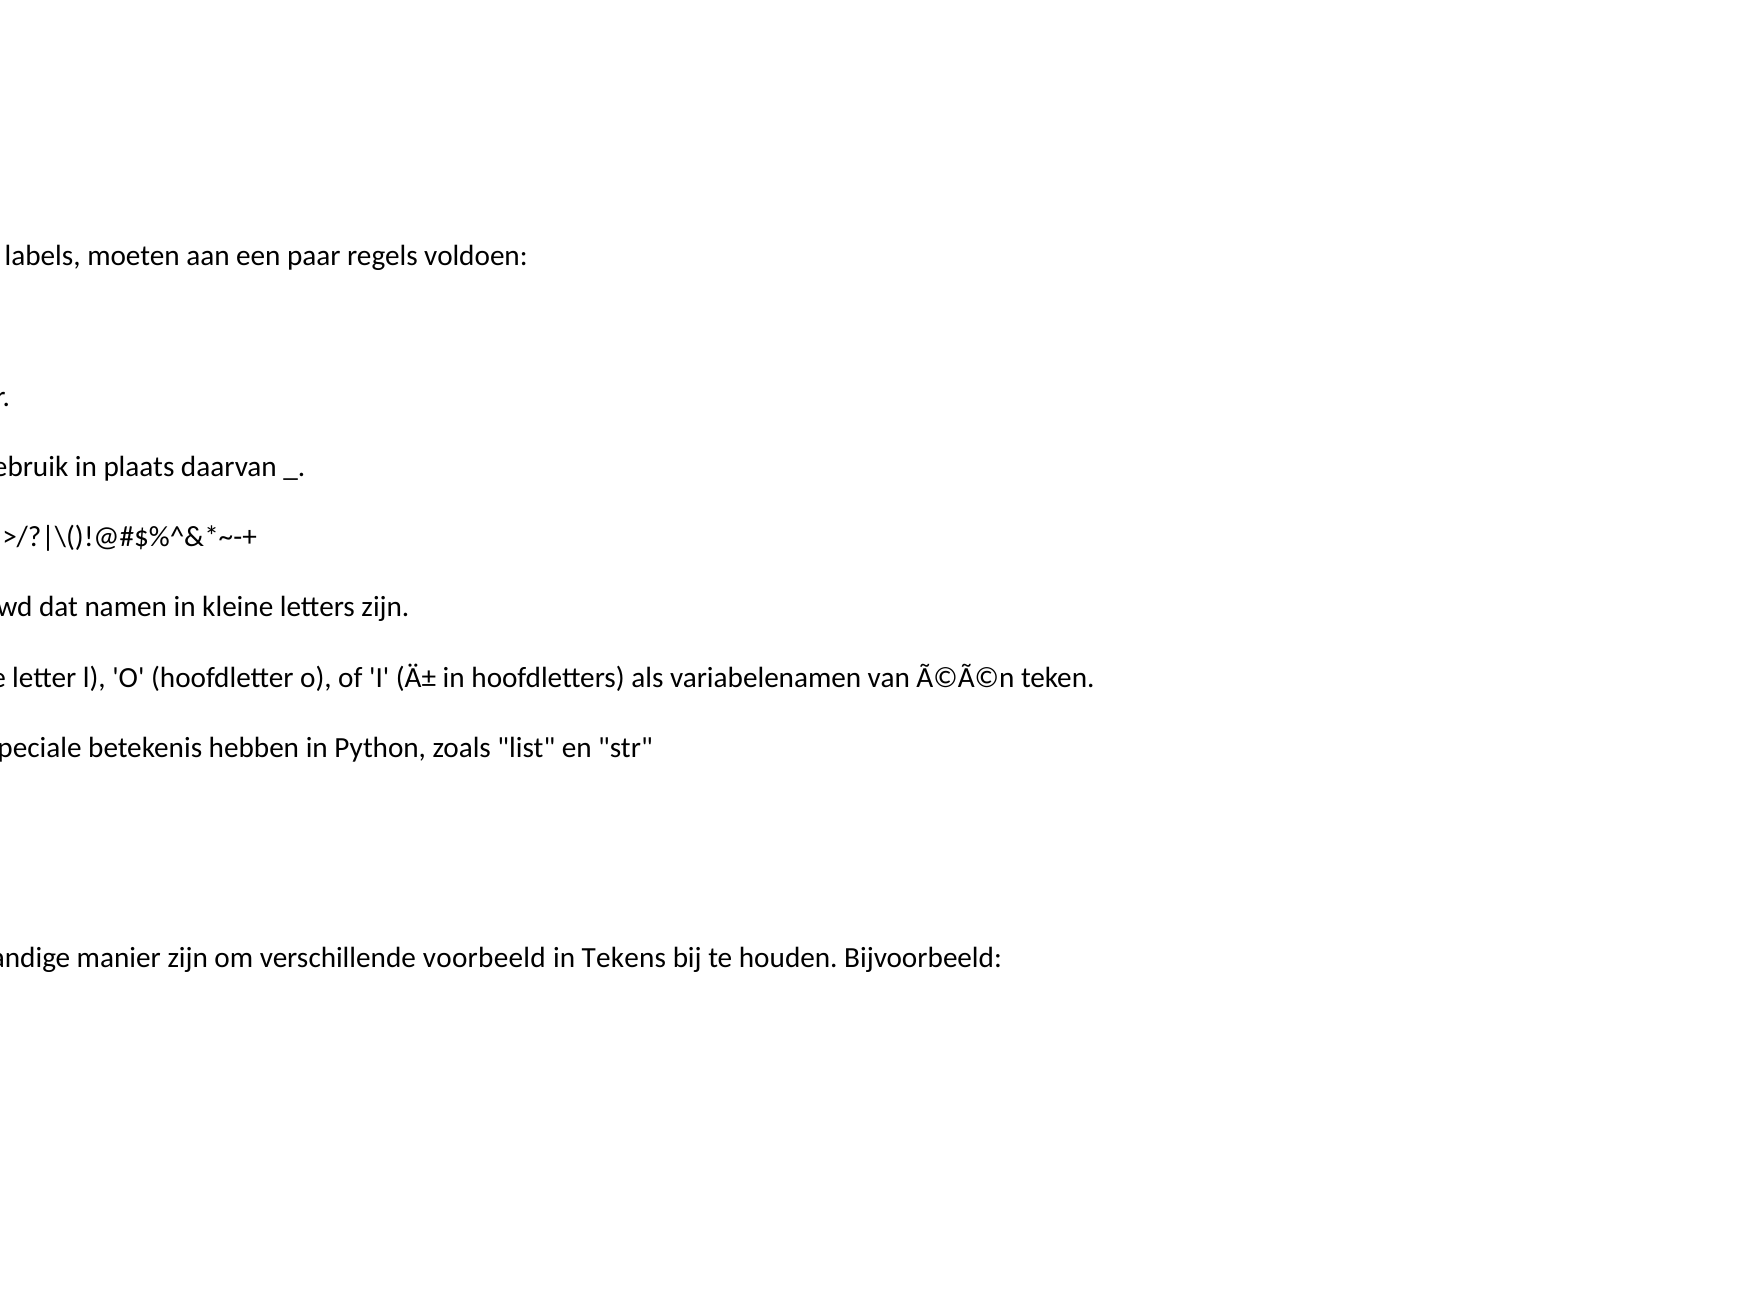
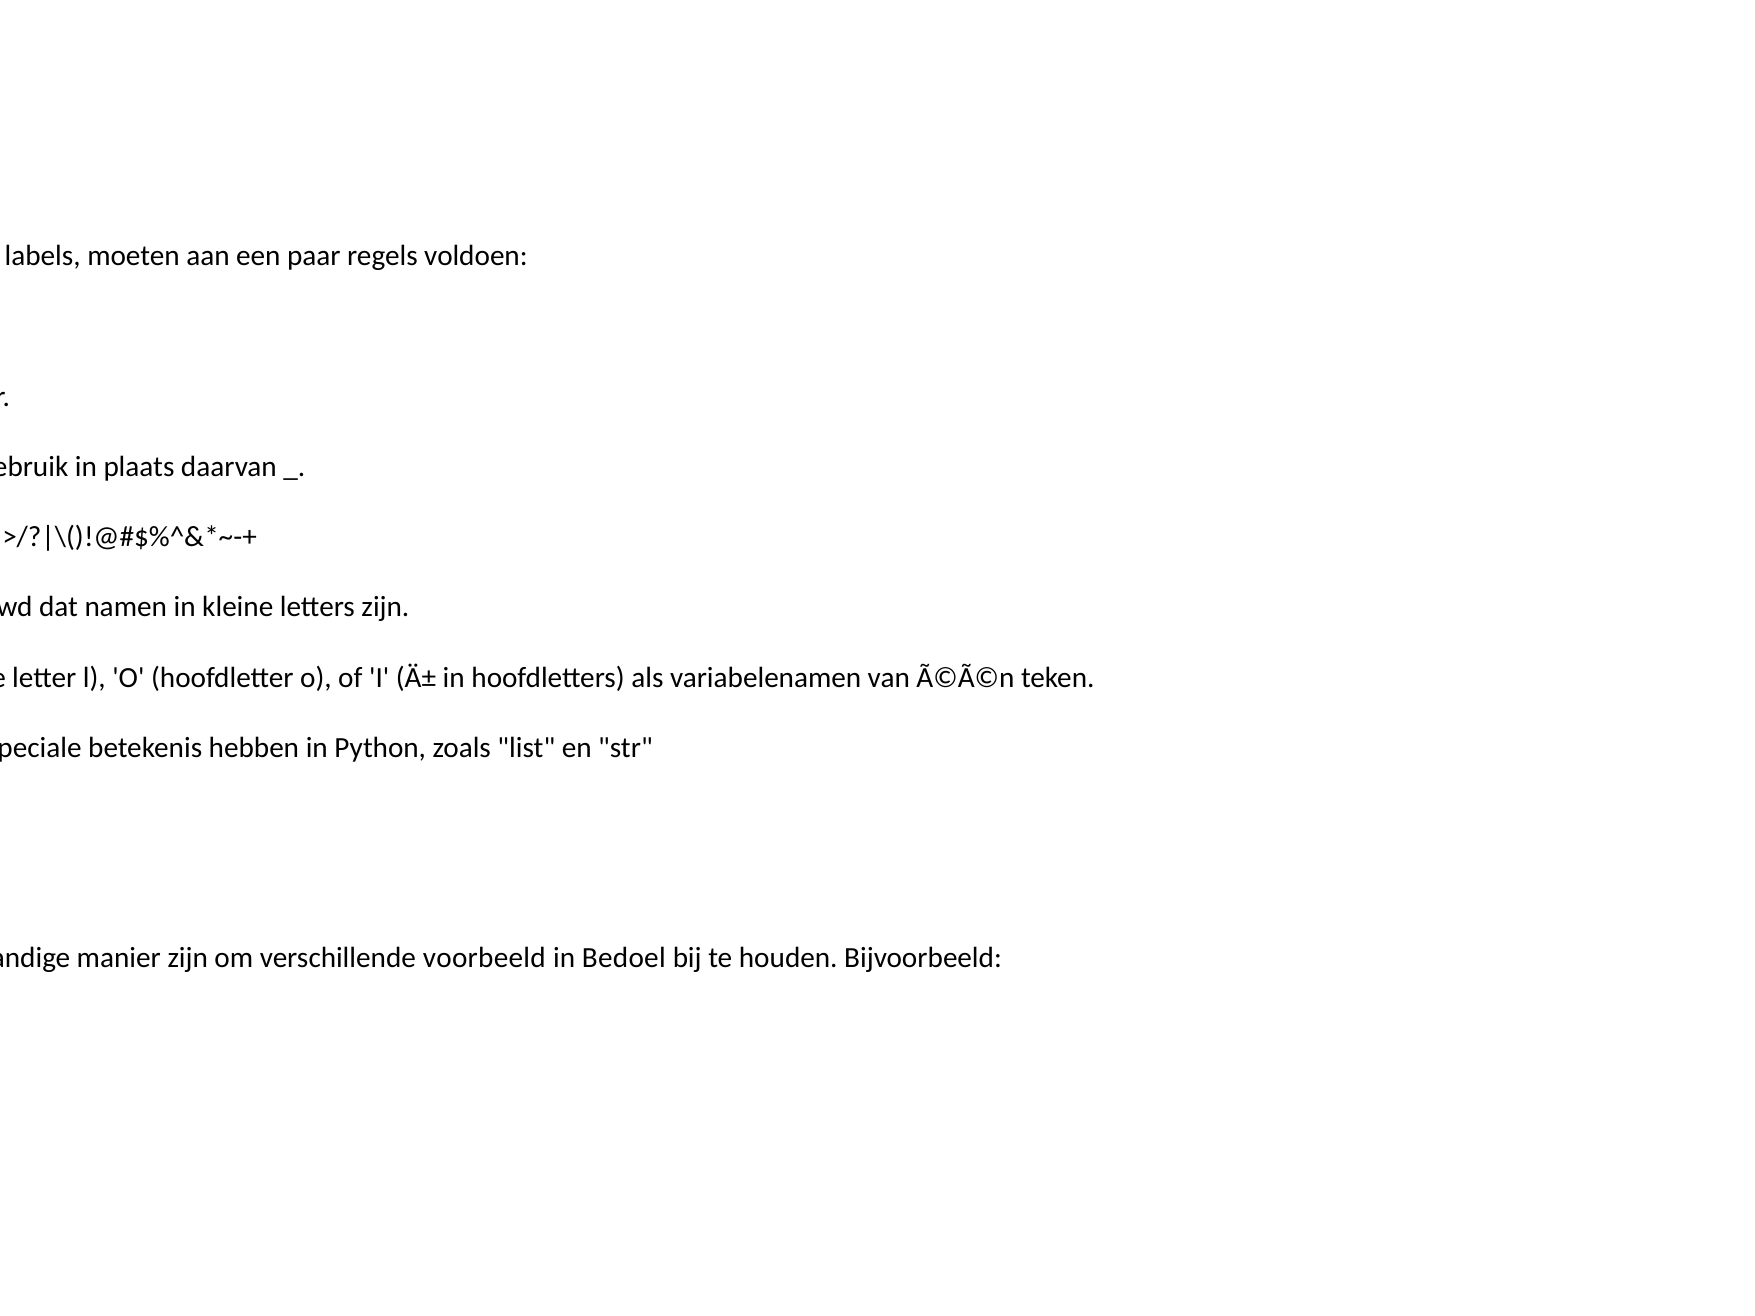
in Tekens: Tekens -> Bedoel
